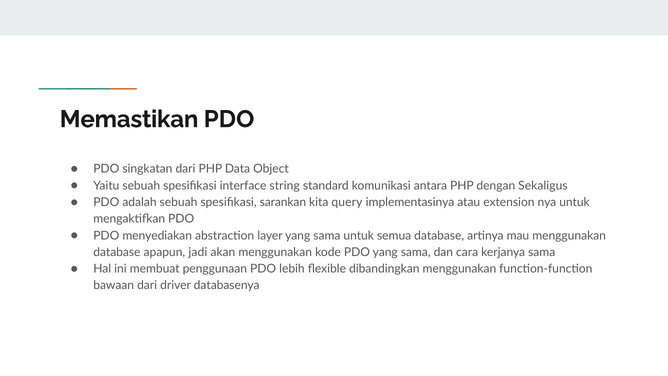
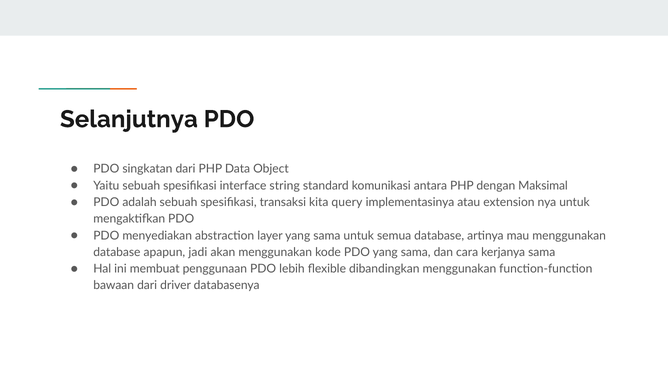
Memastikan: Memastikan -> Selanjutnya
Sekaligus: Sekaligus -> Maksimal
sarankan: sarankan -> transaksi
